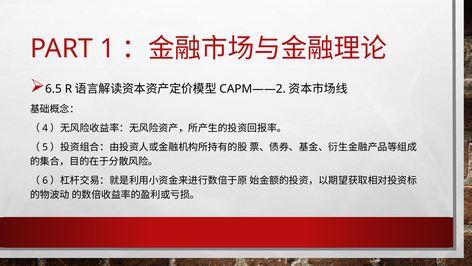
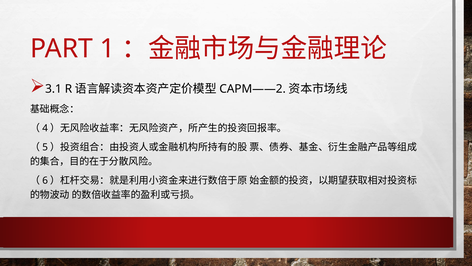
6.5: 6.5 -> 3.1
